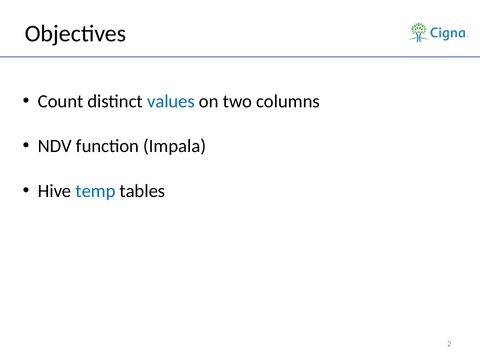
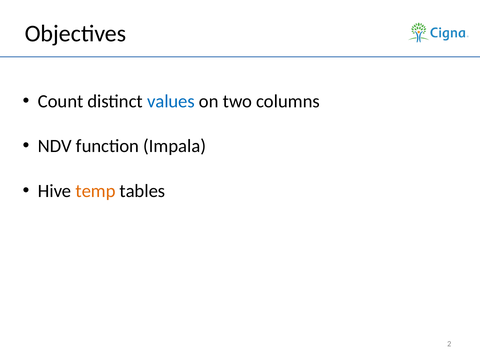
temp colour: blue -> orange
